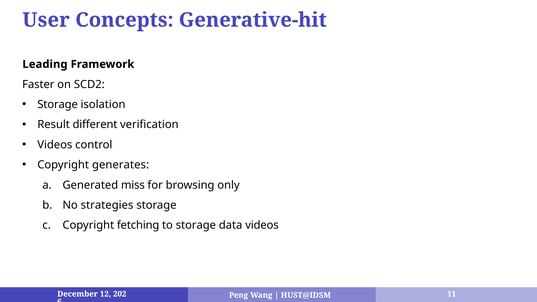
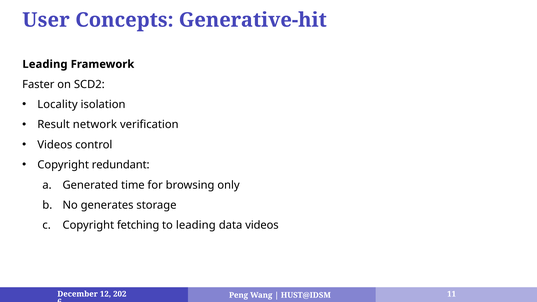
Storage at (58, 105): Storage -> Locality
different: different -> network
generates: generates -> redundant
miss: miss -> time
strategies: strategies -> generates
to storage: storage -> leading
